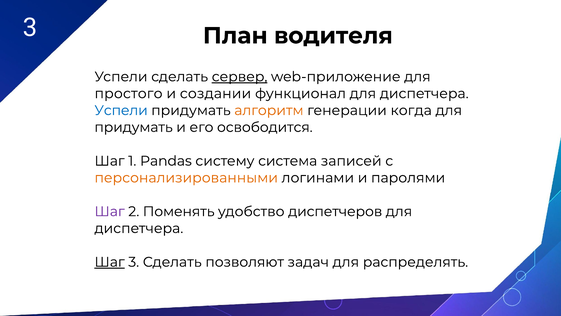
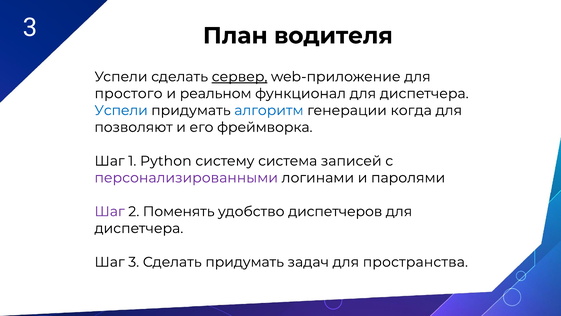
создании: создании -> реальном
алгоритм colour: orange -> blue
придумать at (134, 127): придумать -> позволяют
освободится: освободится -> фреймворка
Pandas: Pandas -> Python
персонализированными colour: orange -> purple
Шаг at (110, 262) underline: present -> none
Сделать позволяют: позволяют -> придумать
распределять: распределять -> пространства
